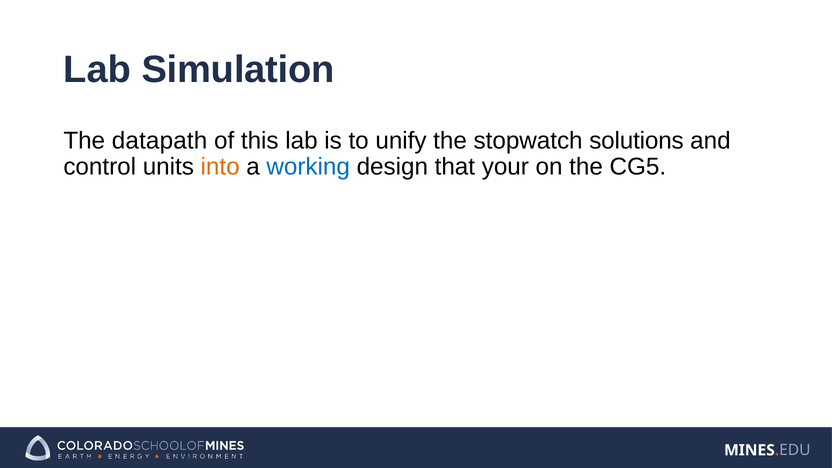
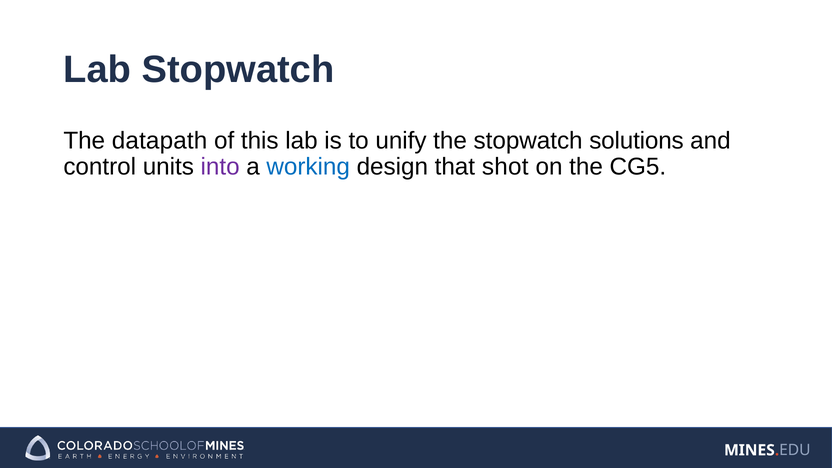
Lab Simulation: Simulation -> Stopwatch
into colour: orange -> purple
your: your -> shot
